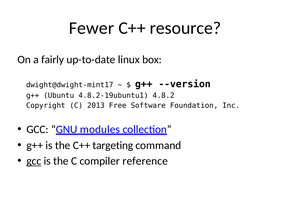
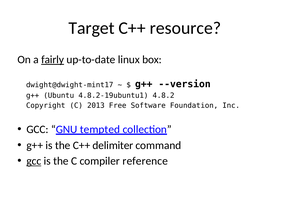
Fewer: Fewer -> Target
fairly underline: none -> present
modules: modules -> tempted
targeting: targeting -> delimiter
